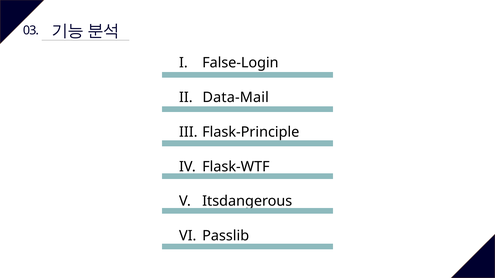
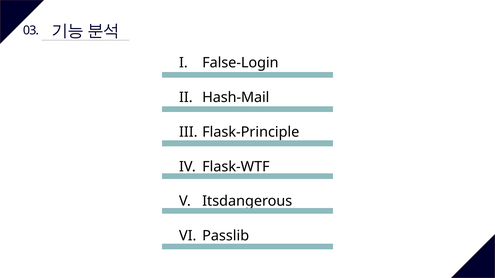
Data-Mail: Data-Mail -> Hash-Mail
